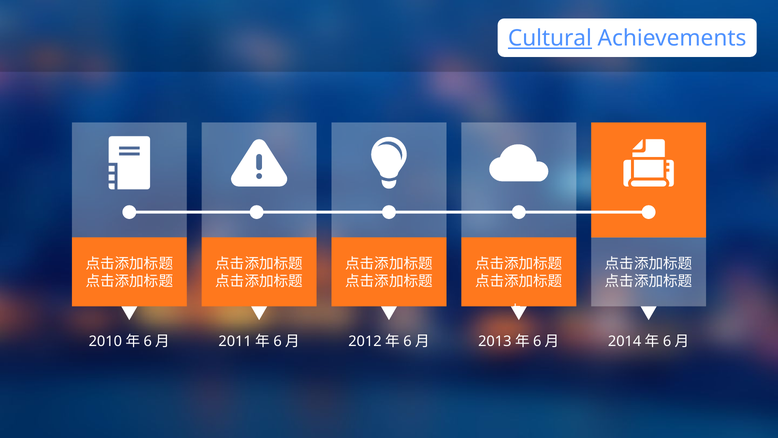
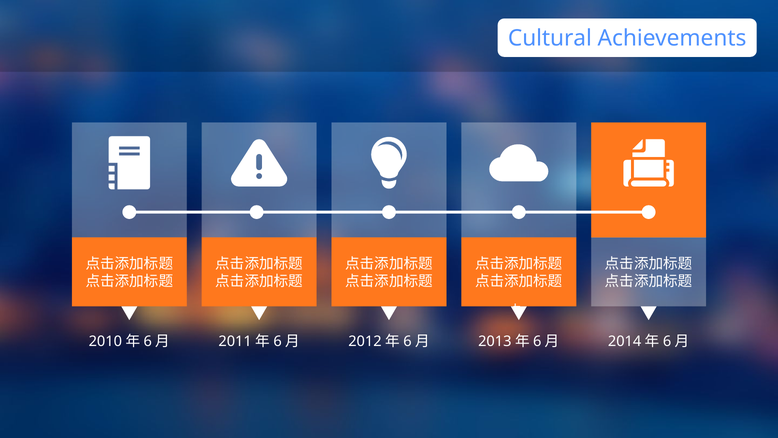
Cultural underline: present -> none
